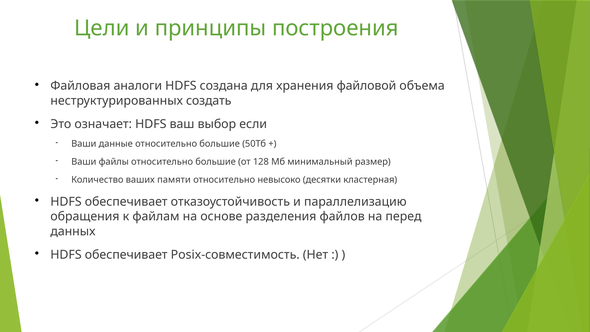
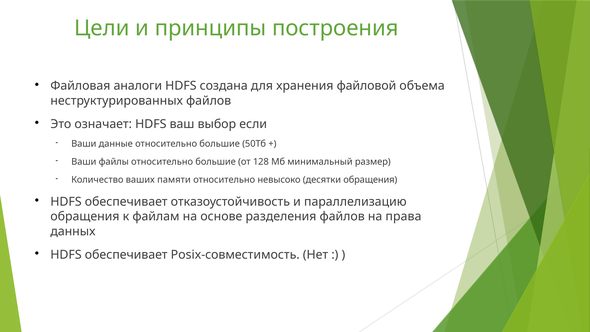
неструктурированных создать: создать -> файлов
десятки кластерная: кластерная -> обращения
перед: перед -> права
